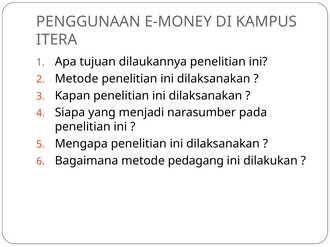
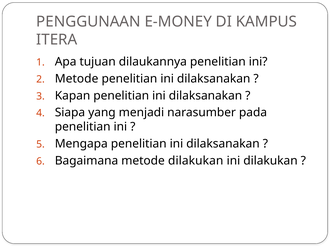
metode pedagang: pedagang -> dilakukan
